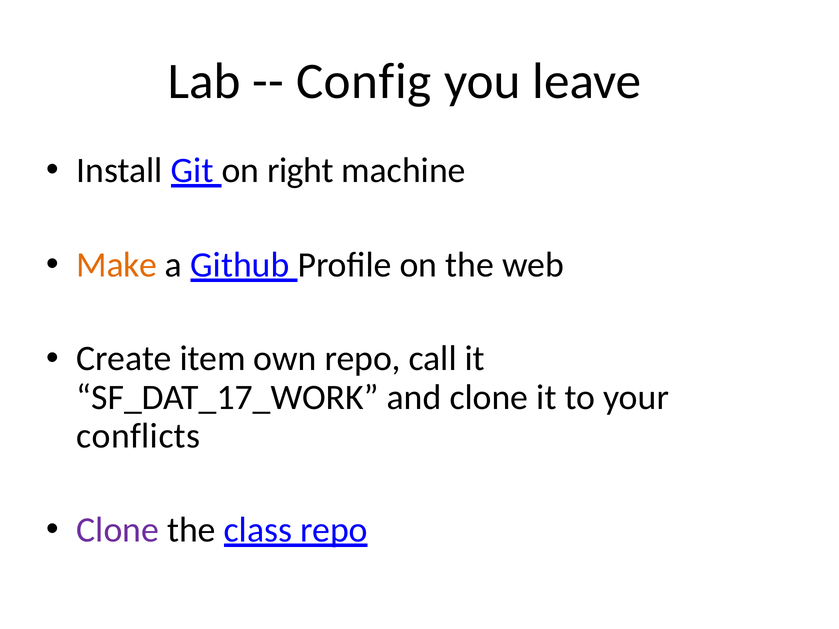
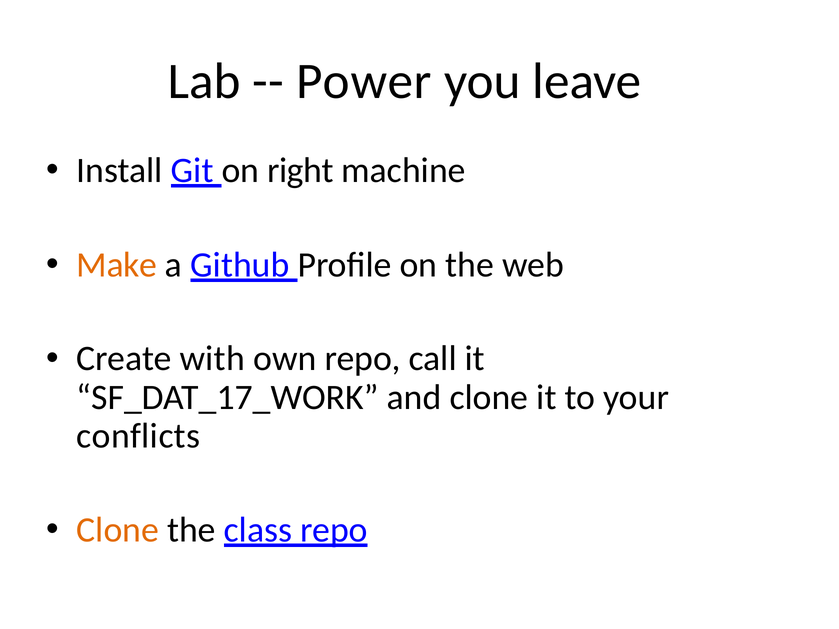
Config: Config -> Power
item: item -> with
Clone at (118, 530) colour: purple -> orange
